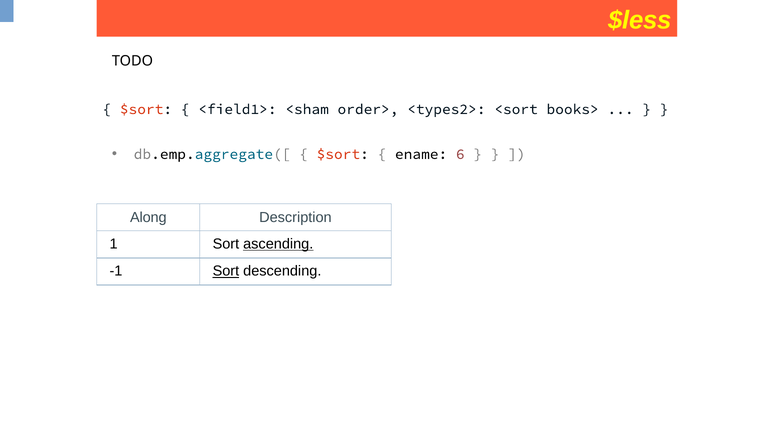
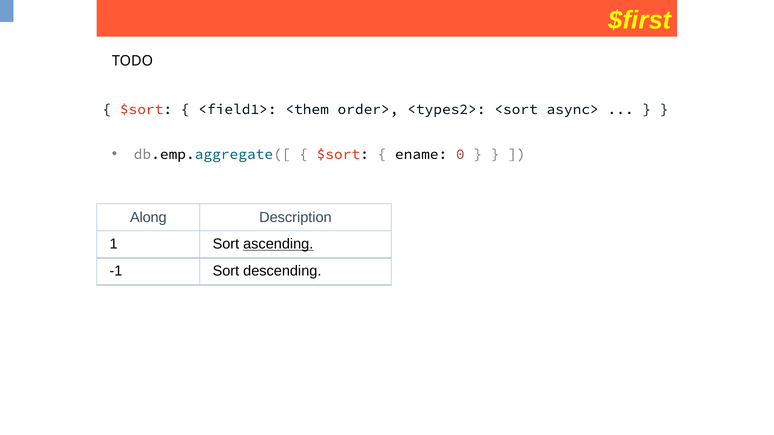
$less: $less -> $first
<sham: <sham -> <them
books>: books> -> async>
6: 6 -> 0
Sort at (226, 271) underline: present -> none
